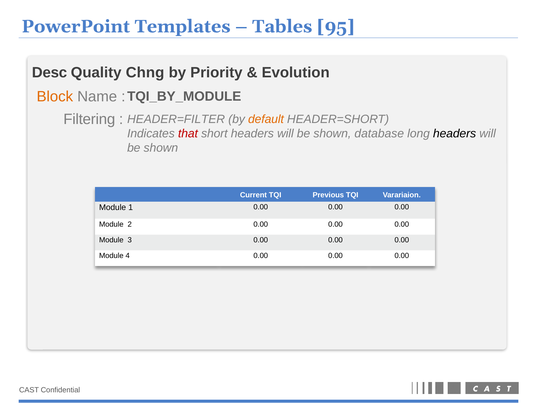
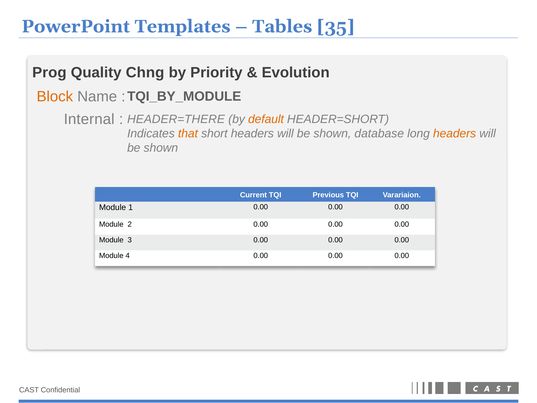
95: 95 -> 35
Desc: Desc -> Prog
Filtering: Filtering -> Internal
HEADER=FILTER: HEADER=FILTER -> HEADER=THERE
that colour: red -> orange
headers at (455, 133) colour: black -> orange
